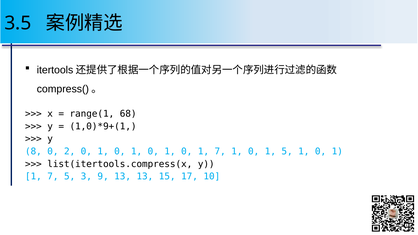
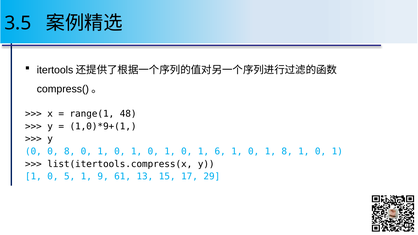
68: 68 -> 48
8 at (33, 152): 8 -> 0
0 2: 2 -> 8
0 1 7: 7 -> 6
1 5: 5 -> 8
7 at (53, 177): 7 -> 0
5 3: 3 -> 1
9 13: 13 -> 61
10: 10 -> 29
